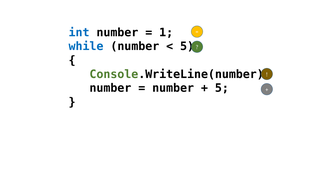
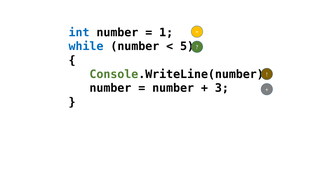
5 at (222, 88): 5 -> 3
